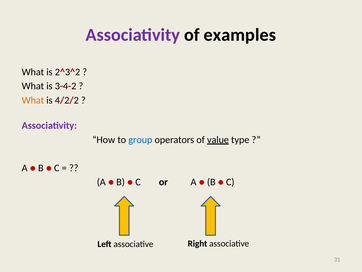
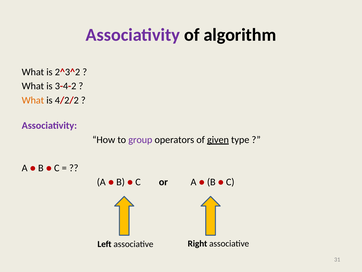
examples: examples -> algorithm
group colour: blue -> purple
value: value -> given
